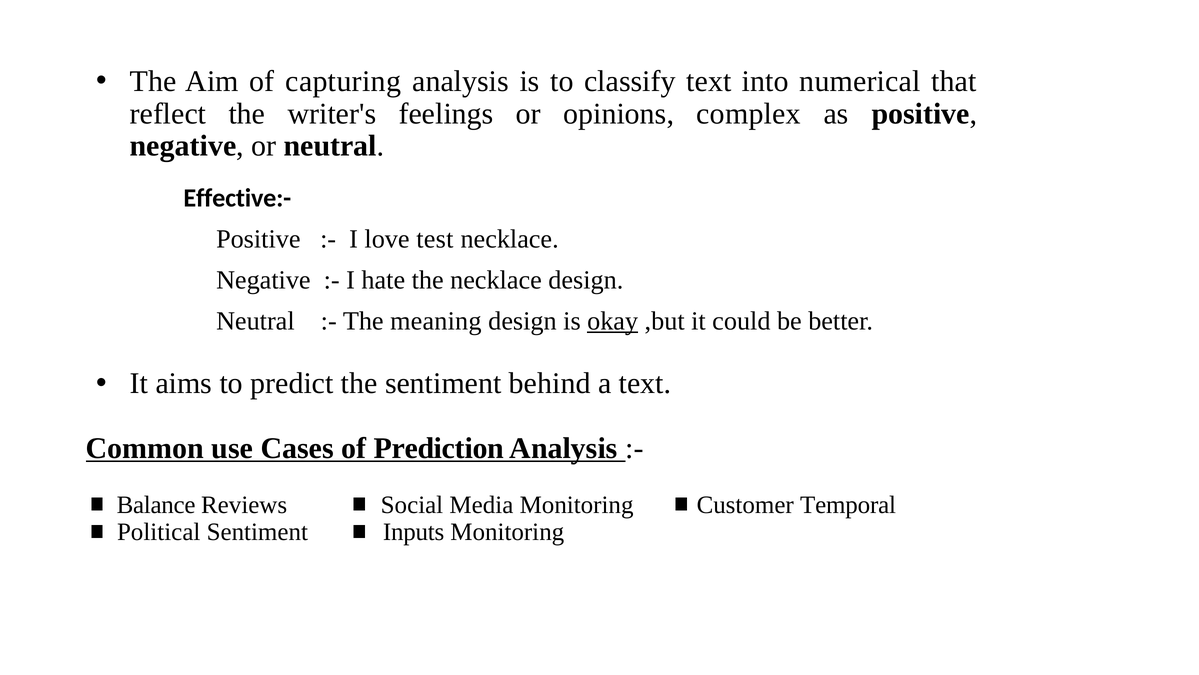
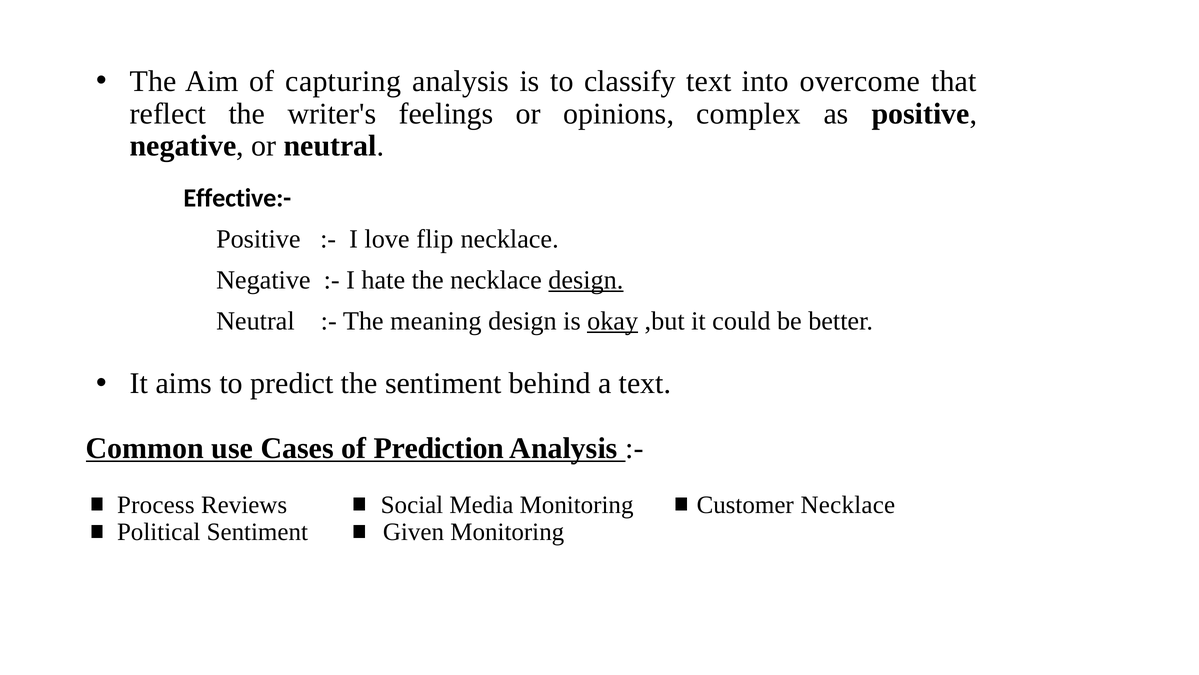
numerical: numerical -> overcome
test: test -> flip
design at (586, 280) underline: none -> present
Balance: Balance -> Process
Customer Temporal: Temporal -> Necklace
Inputs: Inputs -> Given
